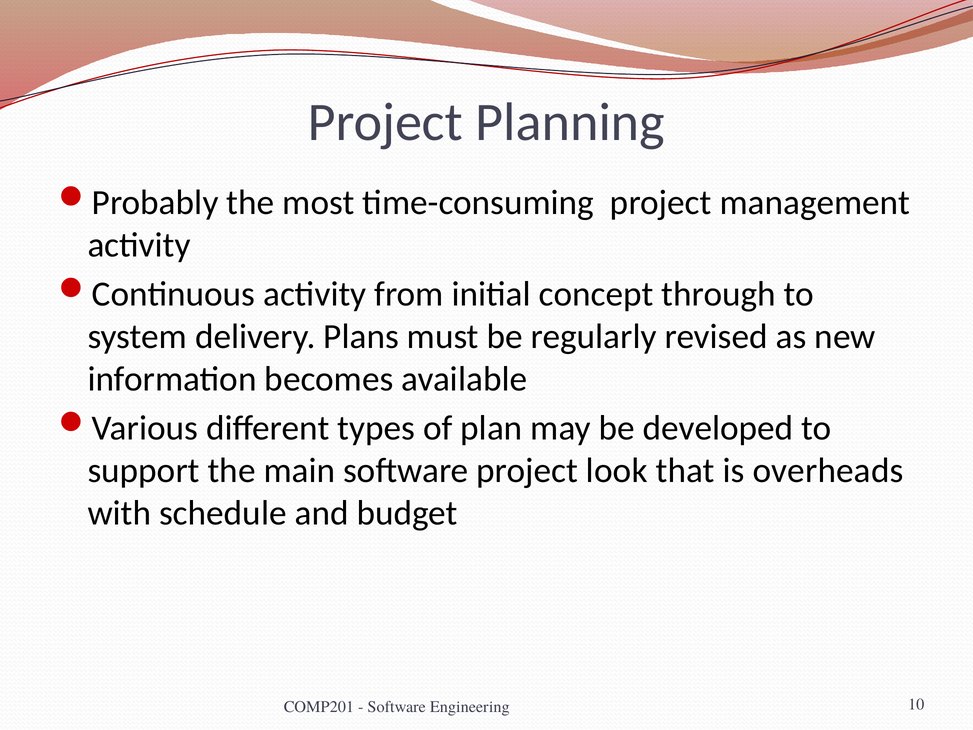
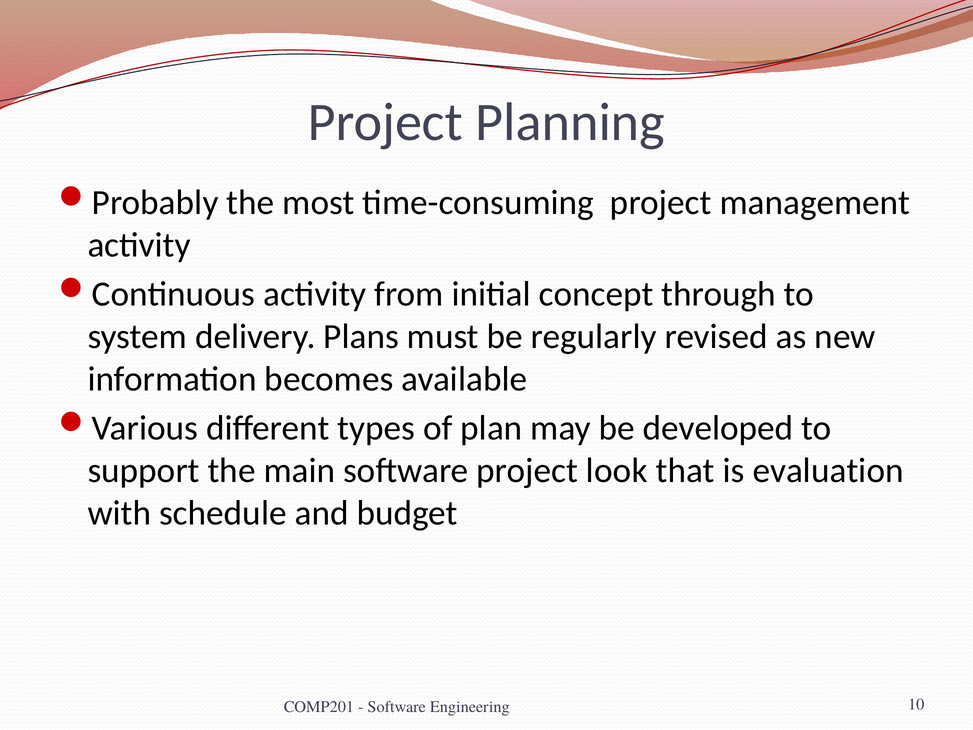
overheads: overheads -> evaluation
